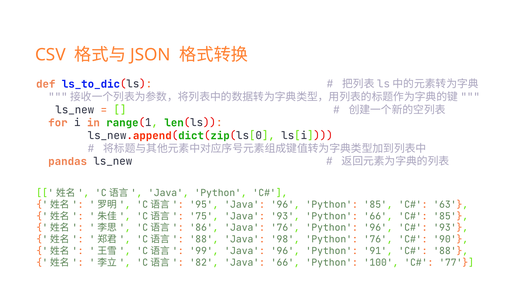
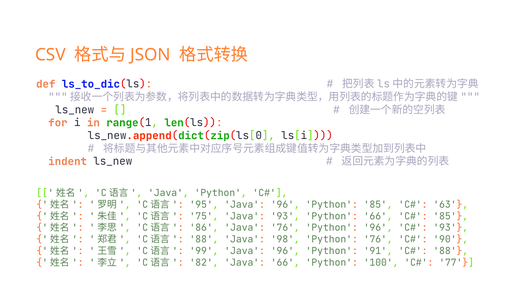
pandas: pandas -> indent
